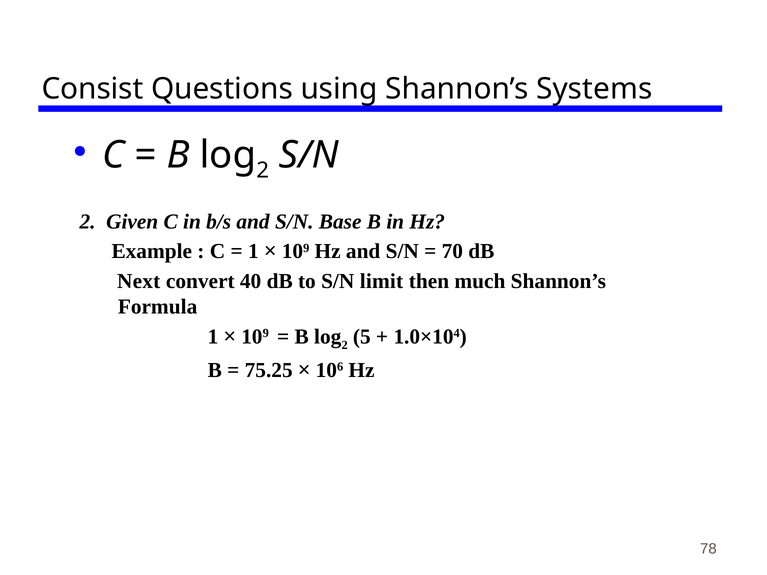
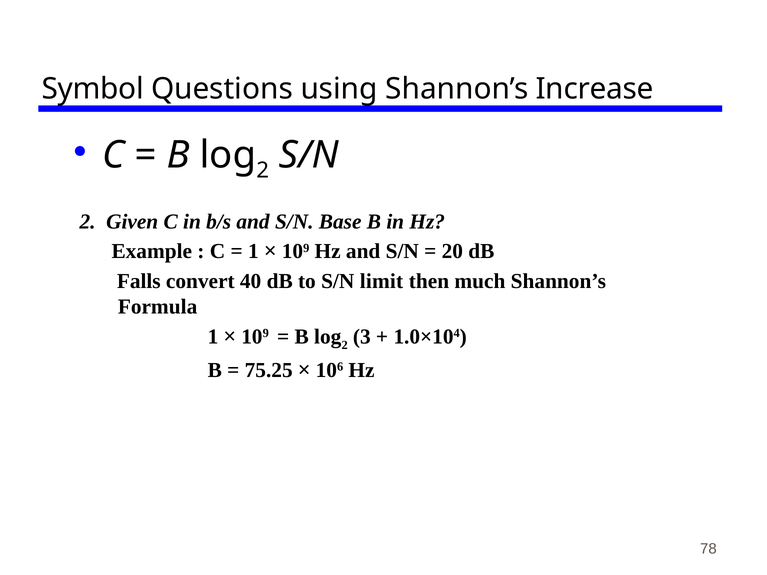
Consist: Consist -> Symbol
Systems: Systems -> Increase
70: 70 -> 20
Next: Next -> Falls
5: 5 -> 3
